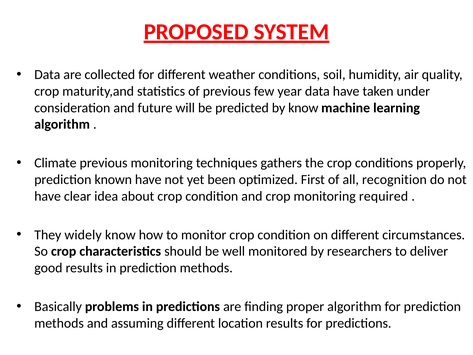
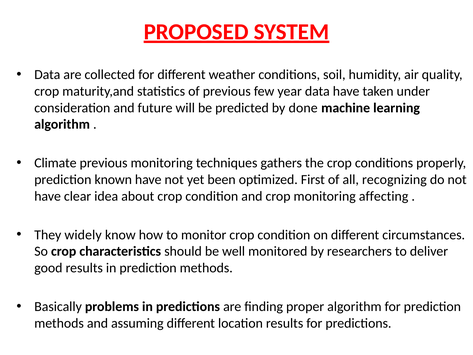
by know: know -> done
recognition: recognition -> recognizing
required: required -> affecting
